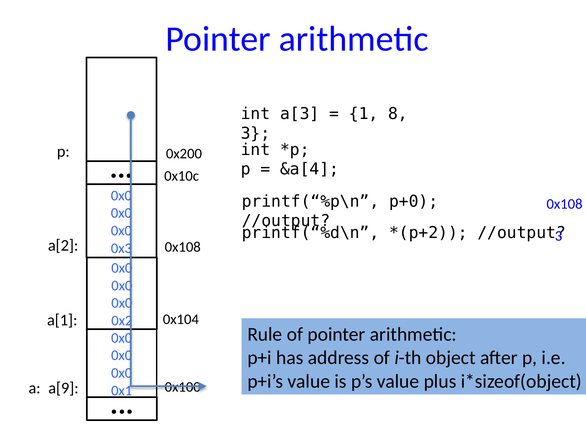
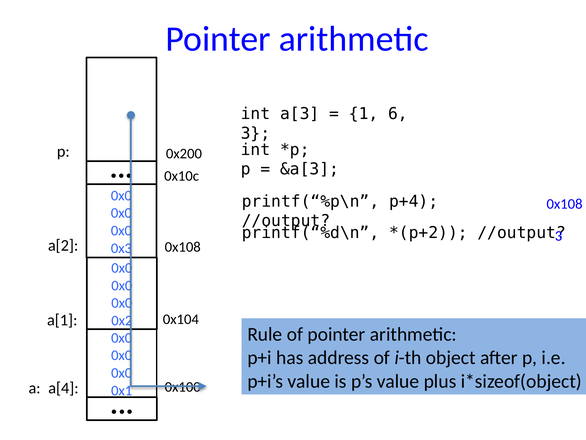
8: 8 -> 6
&a[4: &a[4 -> &a[3
p+0: p+0 -> p+4
a[9: a[9 -> a[4
